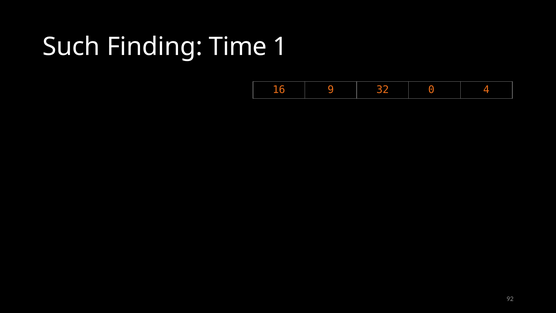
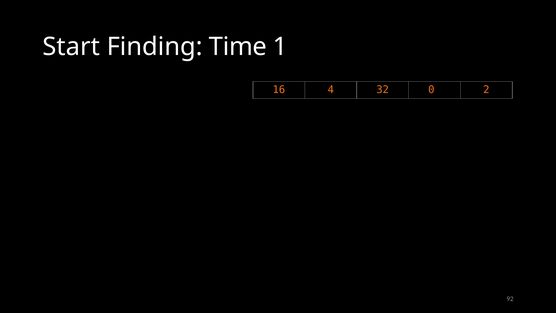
Such: Such -> Start
9: 9 -> 4
4: 4 -> 2
